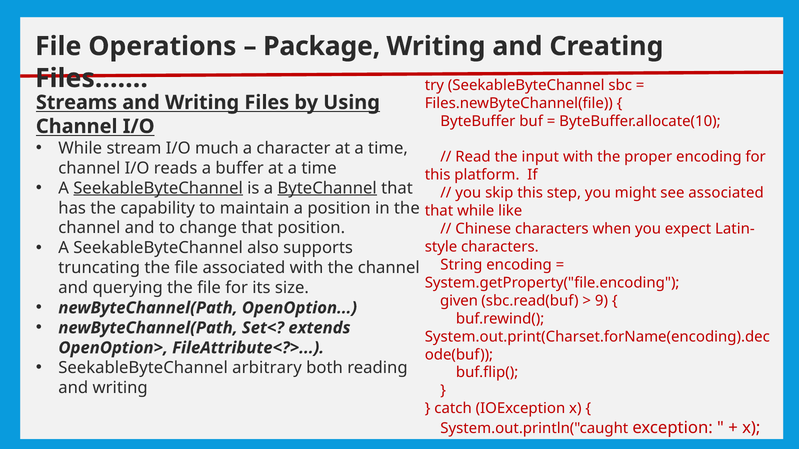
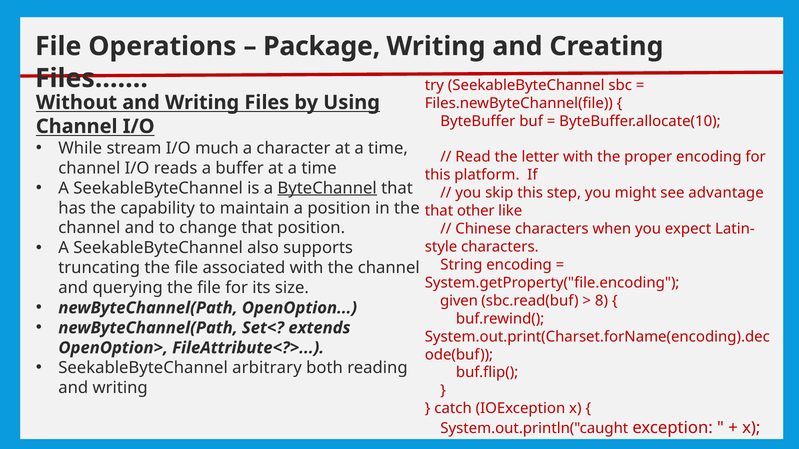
Streams: Streams -> Without
input: input -> letter
SeekableByteChannel at (158, 188) underline: present -> none
see associated: associated -> advantage
that while: while -> other
9: 9 -> 8
